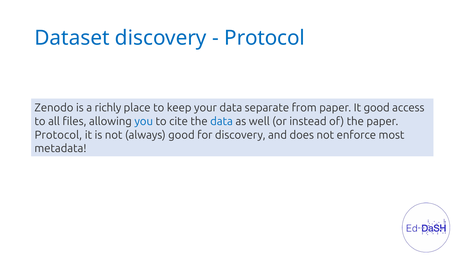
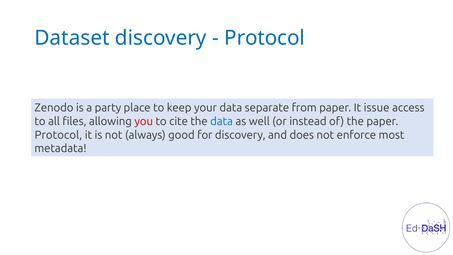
richly: richly -> party
It good: good -> issue
you colour: blue -> red
